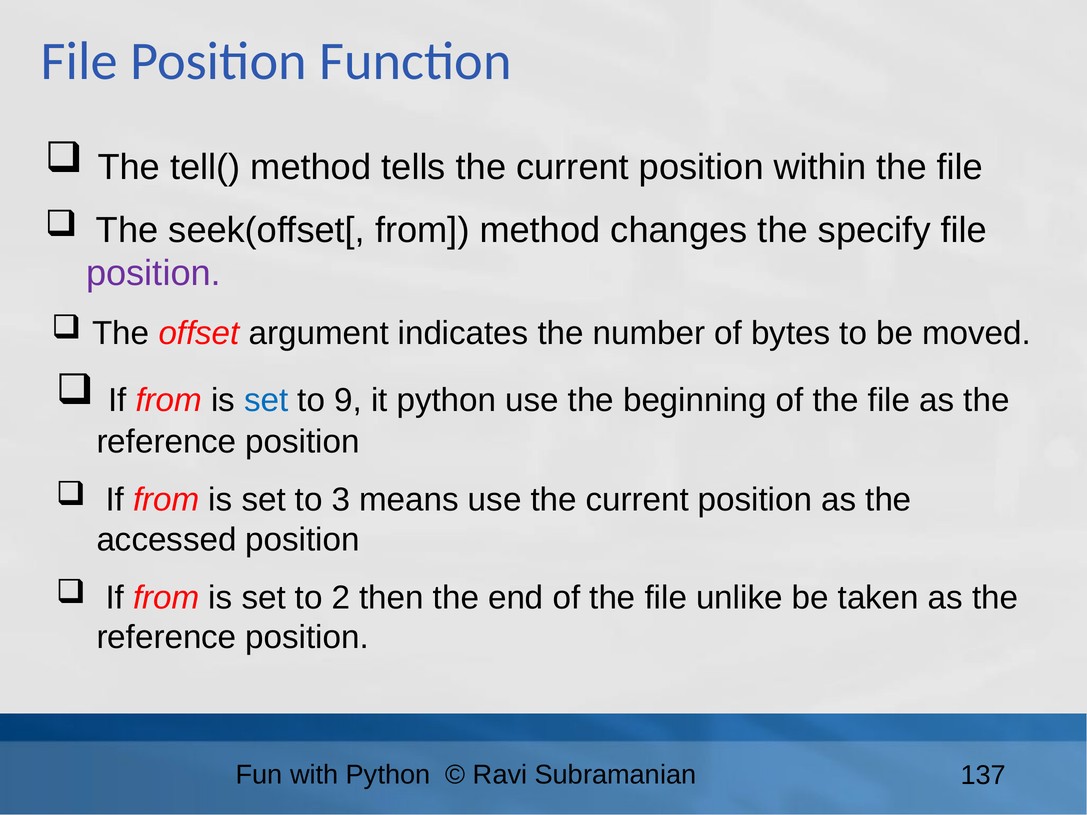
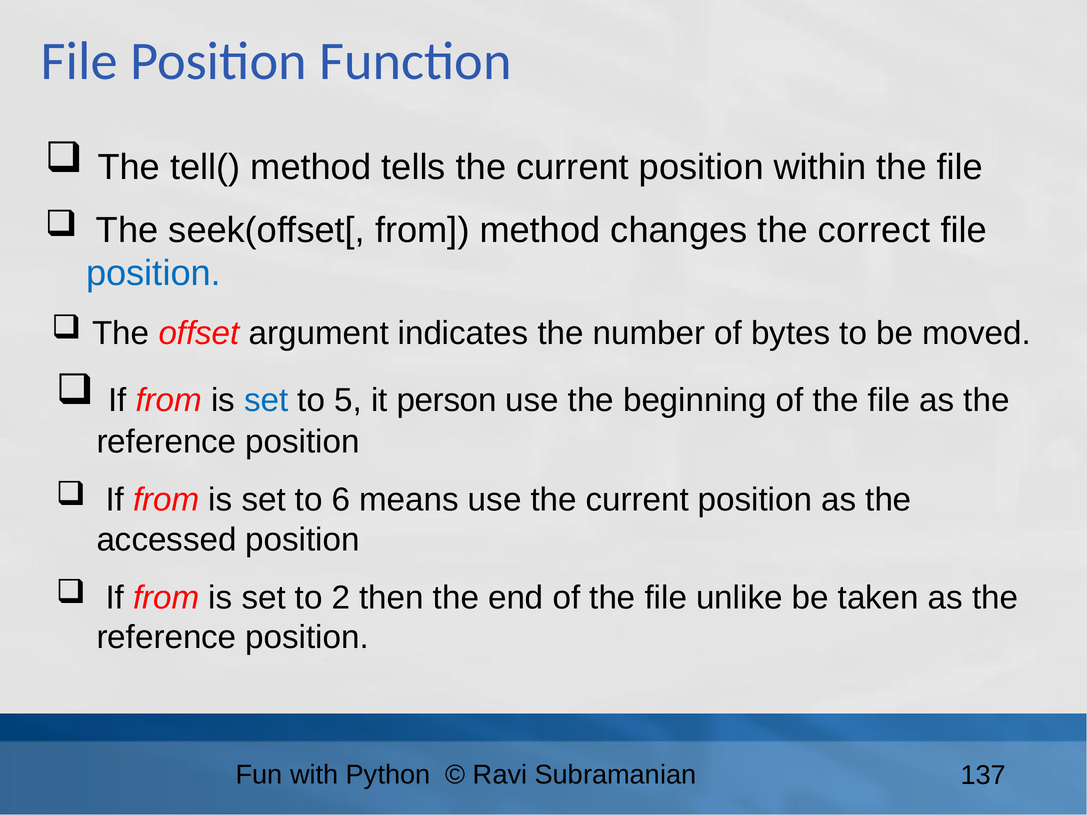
specify: specify -> correct
position at (153, 274) colour: purple -> blue
9: 9 -> 5
it python: python -> person
3: 3 -> 6
